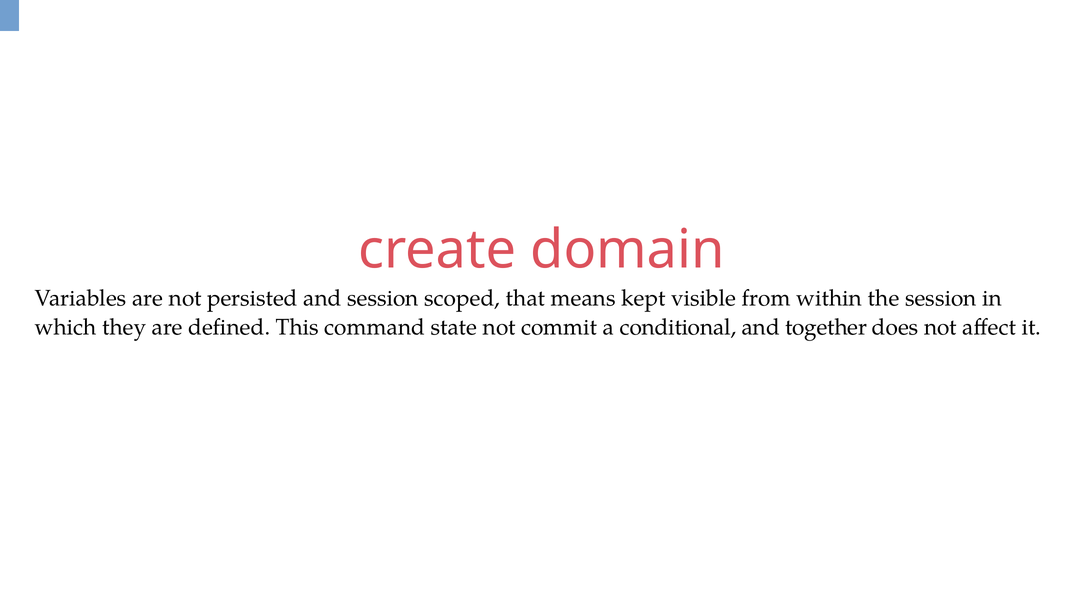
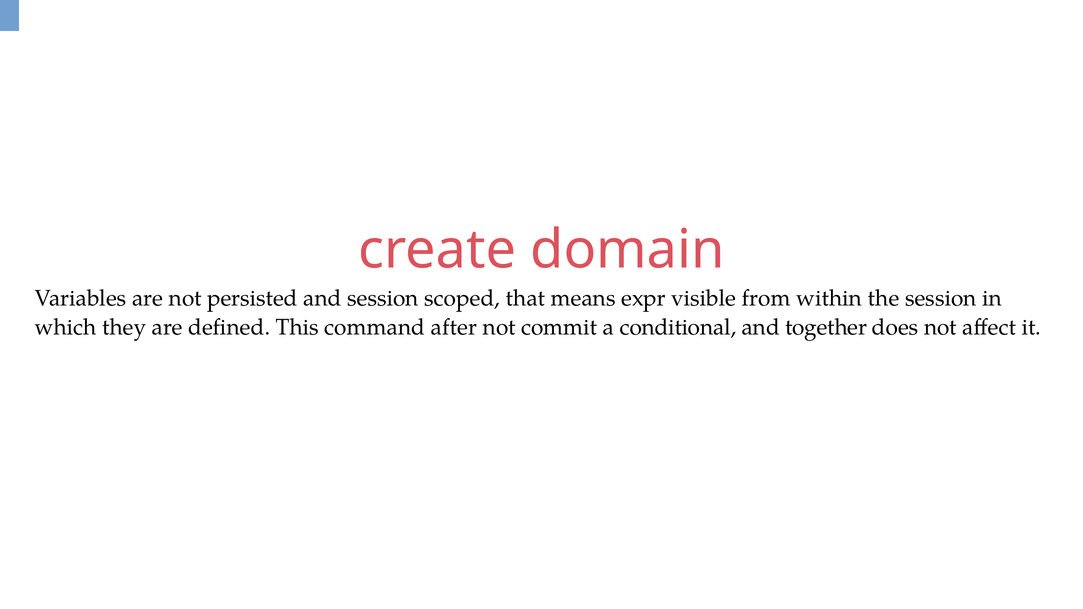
kept: kept -> expr
state: state -> after
